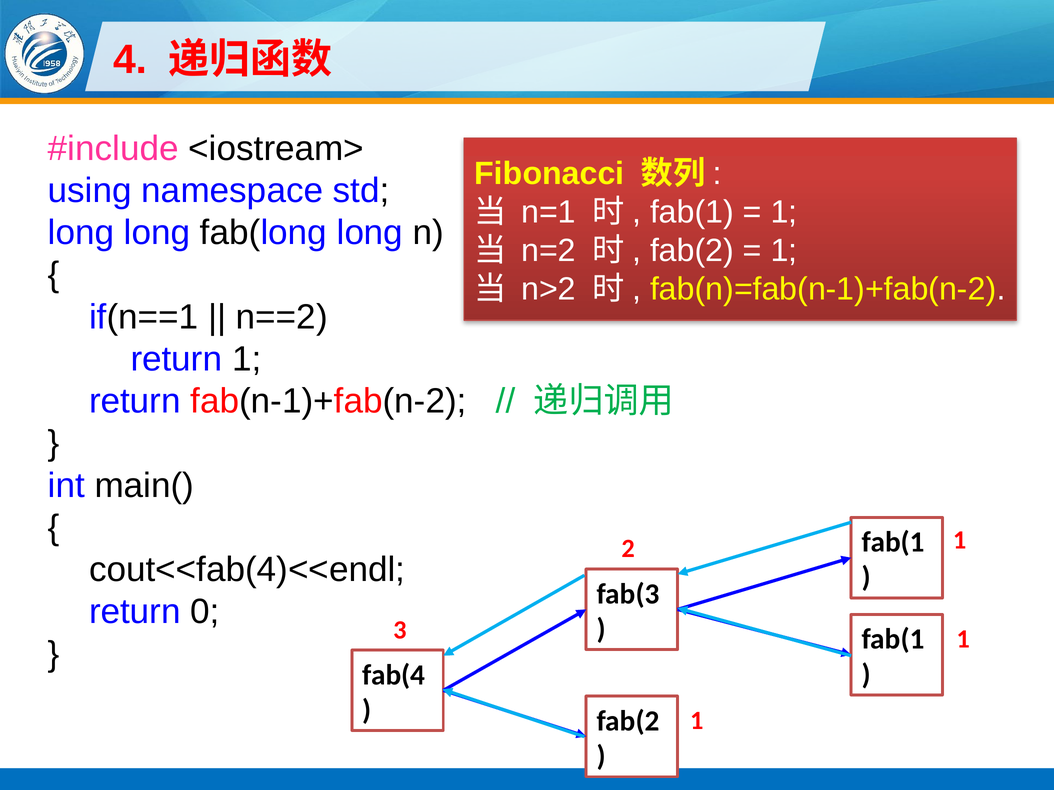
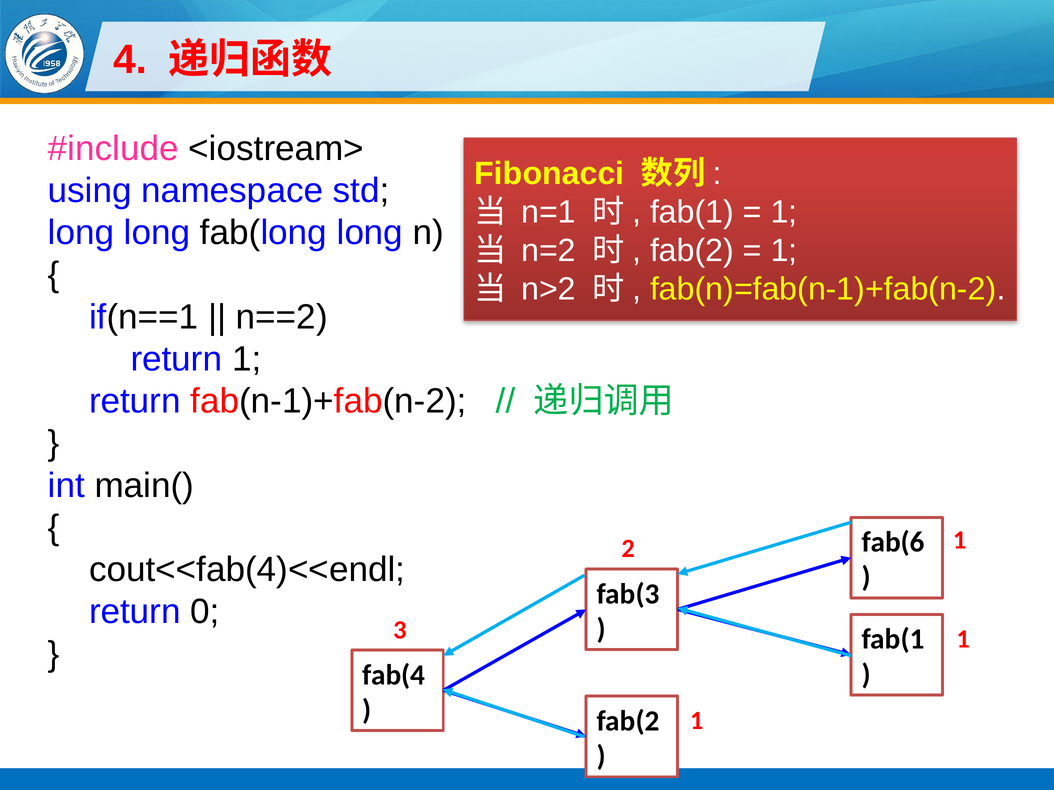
fab(1 at (893, 543): fab(1 -> fab(6
